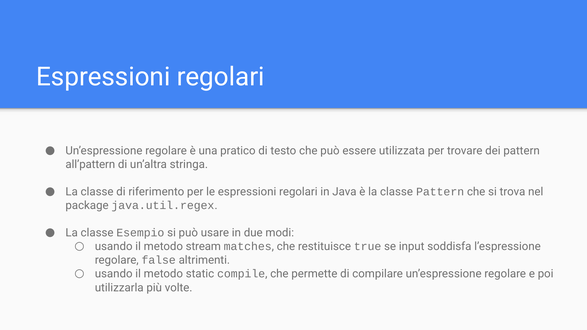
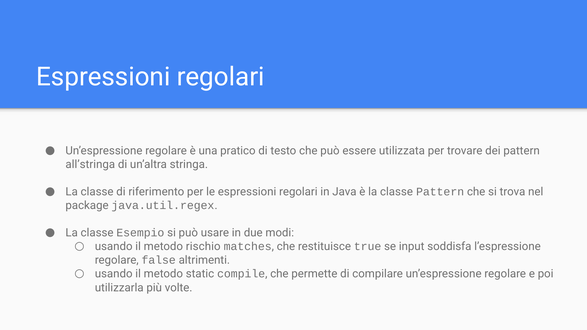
all’pattern: all’pattern -> all’stringa
stream: stream -> rischio
